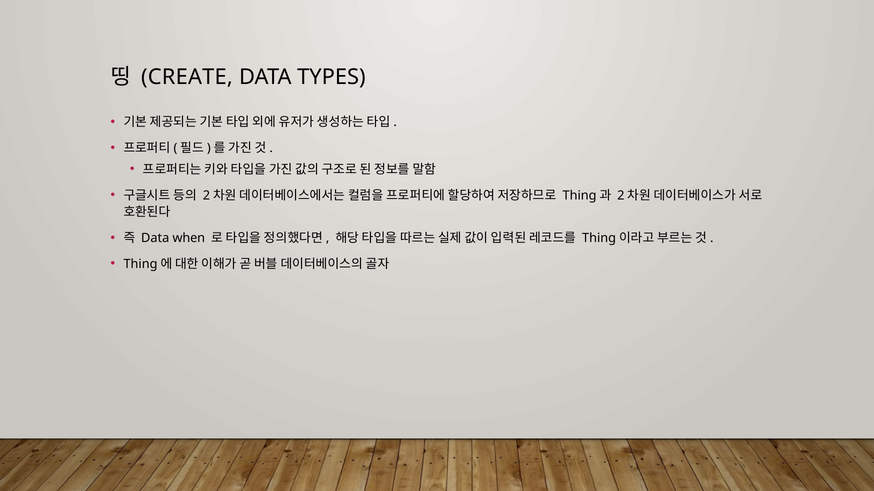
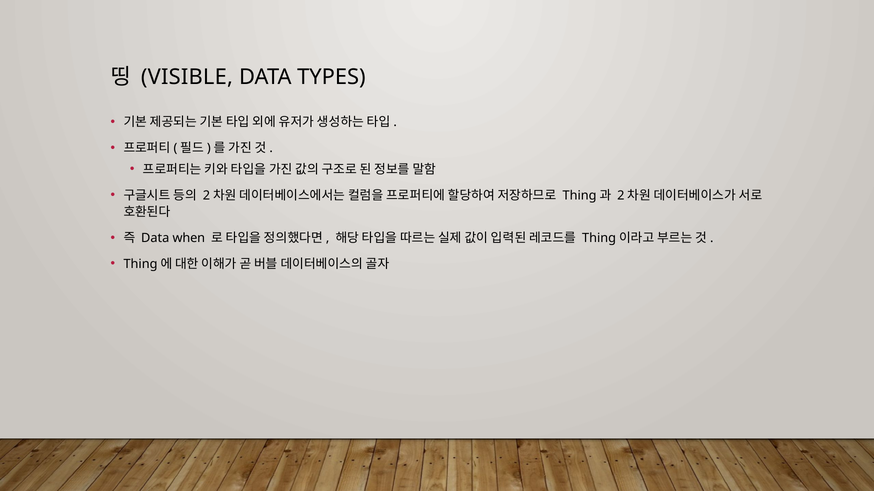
CREATE: CREATE -> VISIBLE
